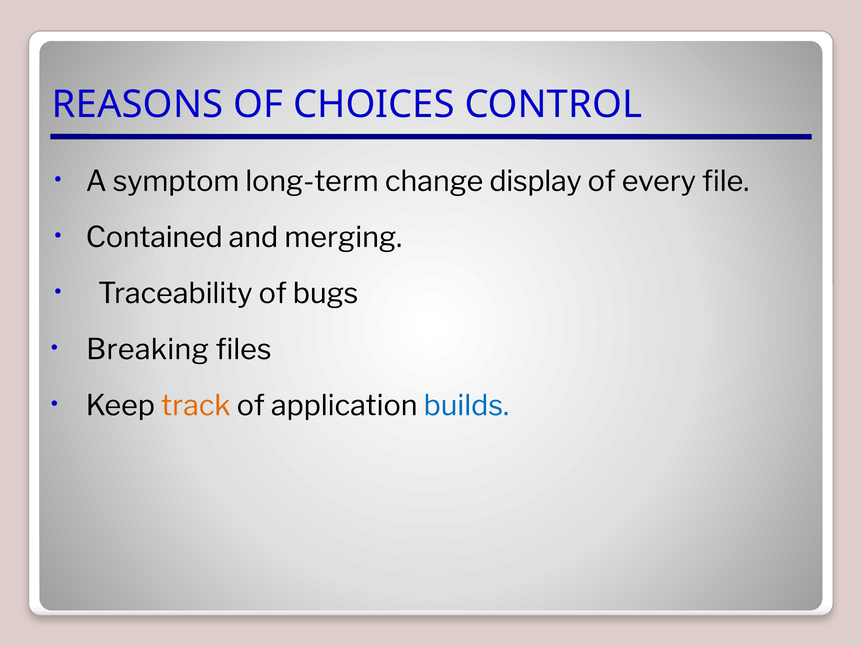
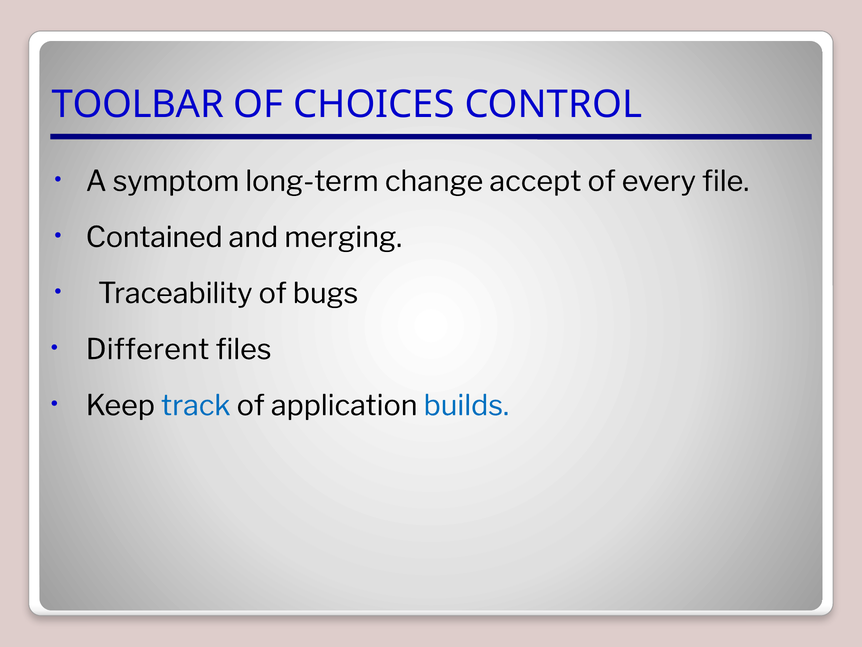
REASONS: REASONS -> TOOLBAR
display: display -> accept
Breaking: Breaking -> Different
track colour: orange -> blue
